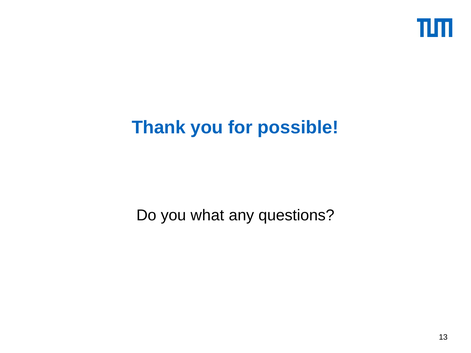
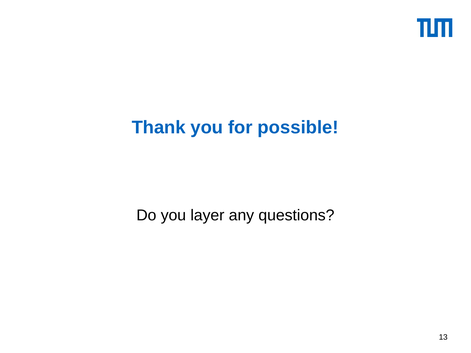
what: what -> layer
